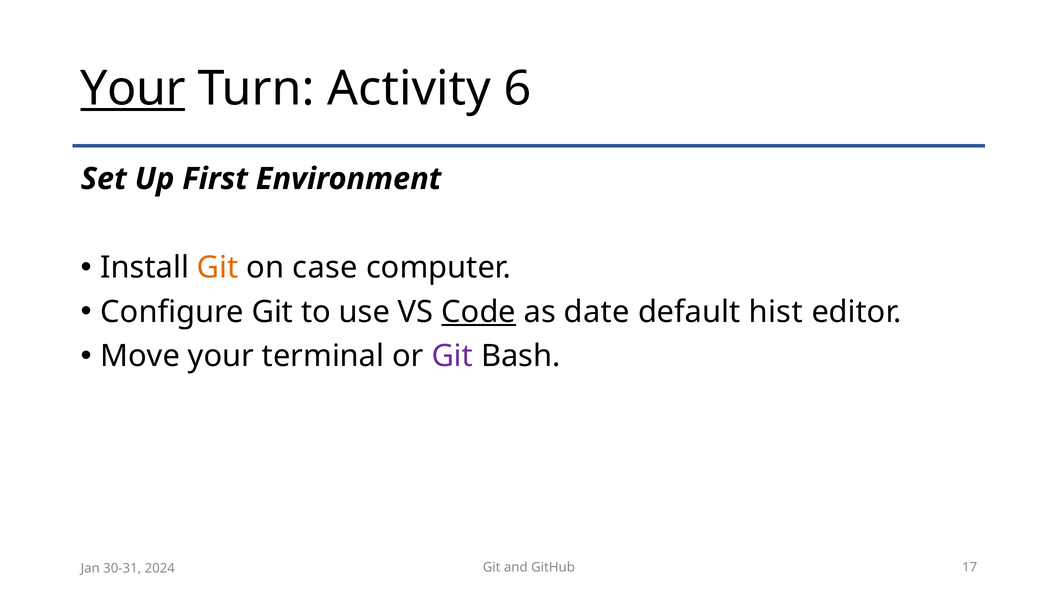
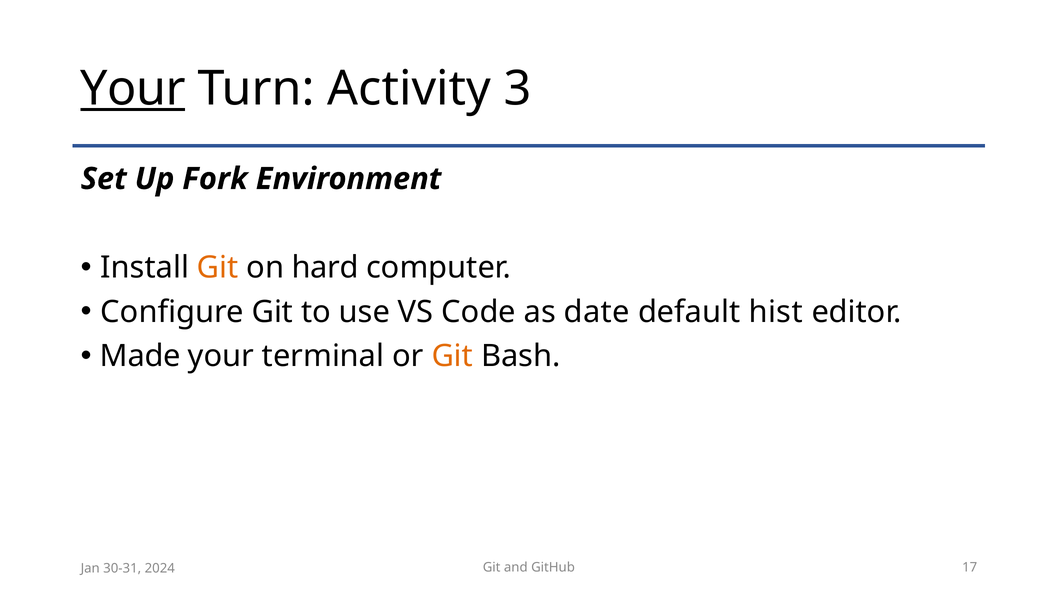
6: 6 -> 3
First: First -> Fork
case: case -> hard
Code underline: present -> none
Move: Move -> Made
Git at (452, 356) colour: purple -> orange
